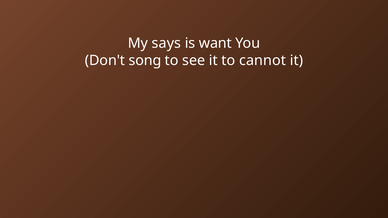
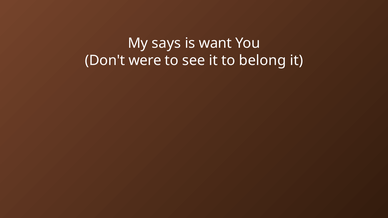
song: song -> were
cannot: cannot -> belong
